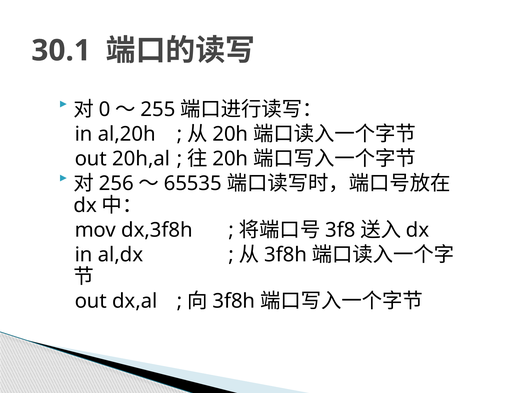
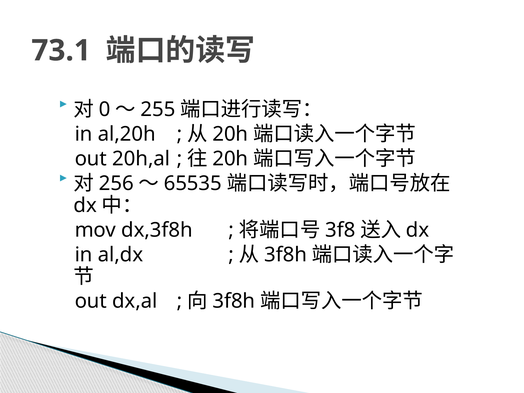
30.1: 30.1 -> 73.1
